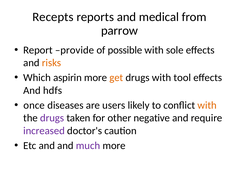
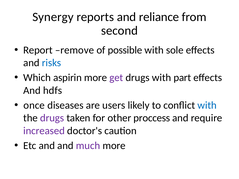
Recepts: Recepts -> Synergy
medical: medical -> reliance
parrow: parrow -> second
provide: provide -> remove
risks colour: orange -> blue
get colour: orange -> purple
tool: tool -> part
with at (207, 105) colour: orange -> blue
negative: negative -> proccess
